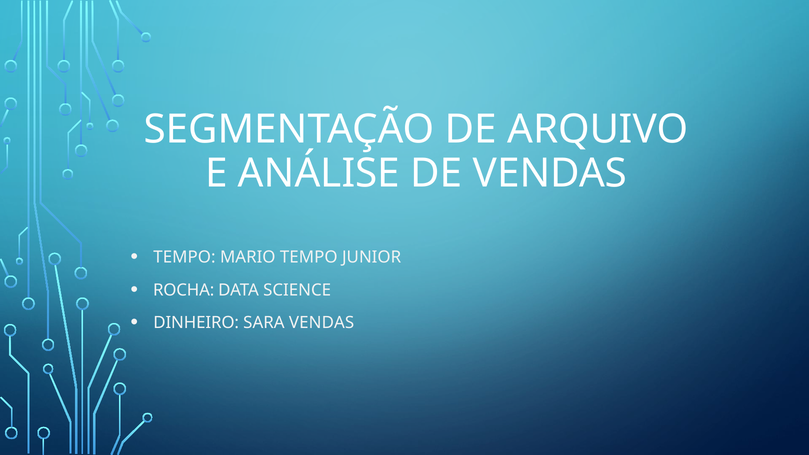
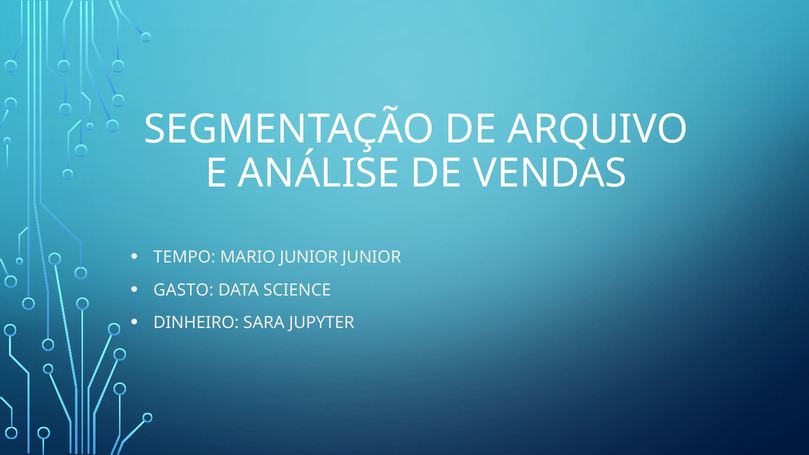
MARIO TEMPO: TEMPO -> JUNIOR
ROCHA: ROCHA -> GASTO
SARA VENDAS: VENDAS -> JUPYTER
